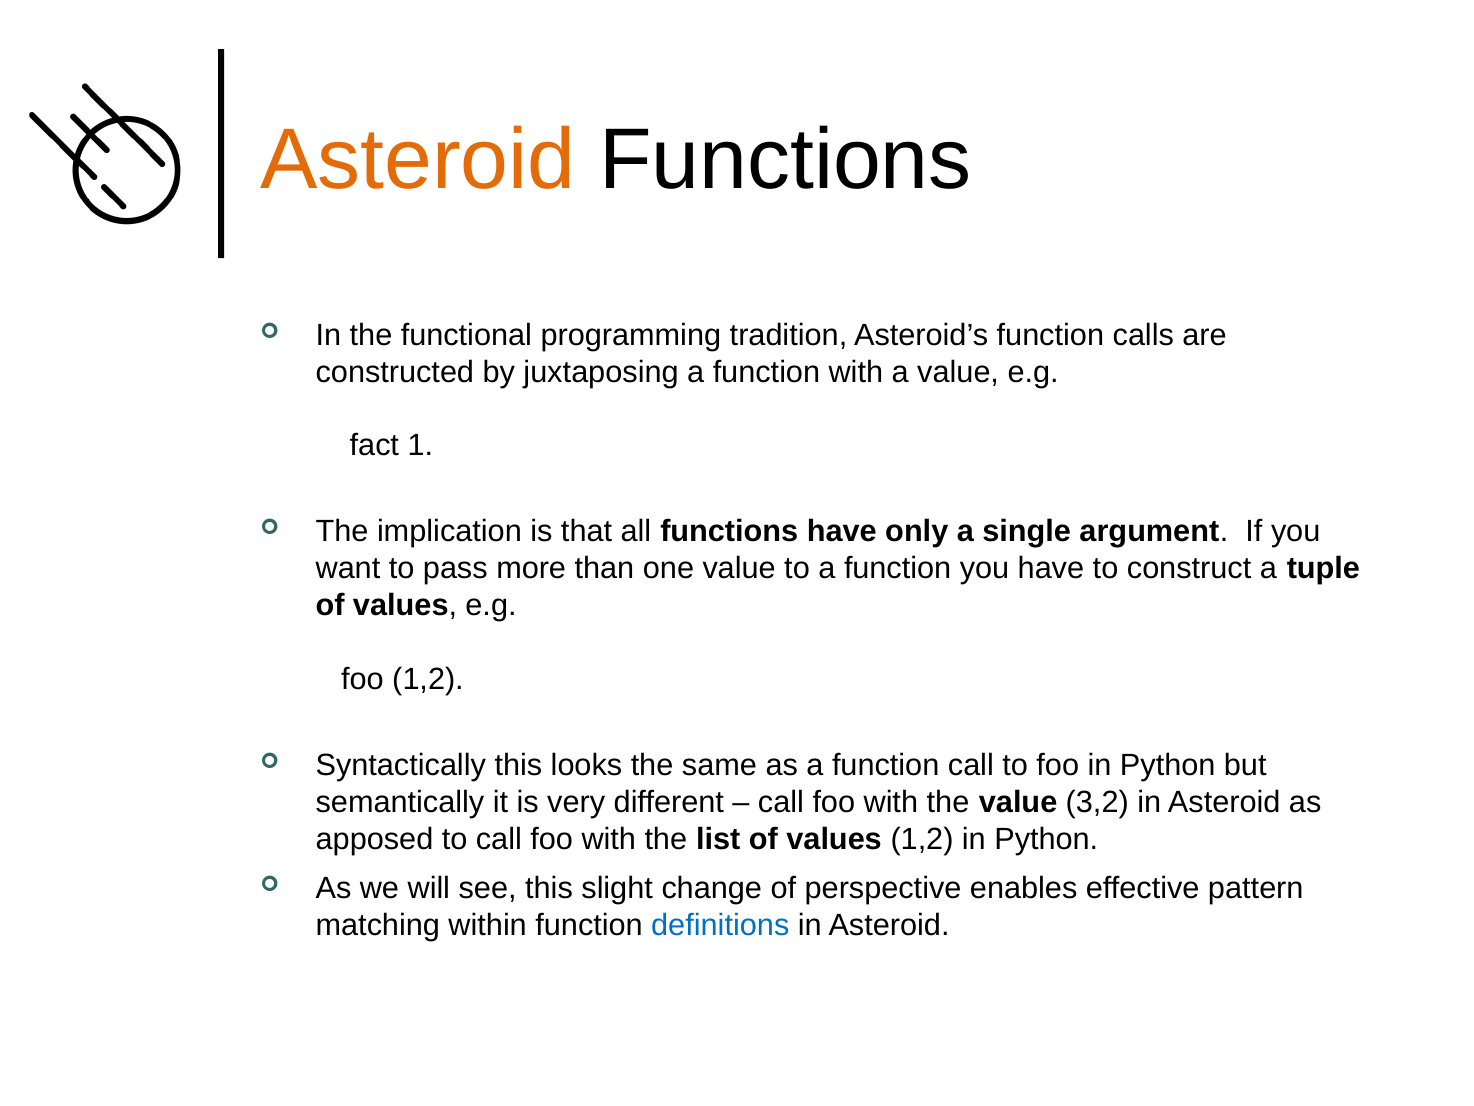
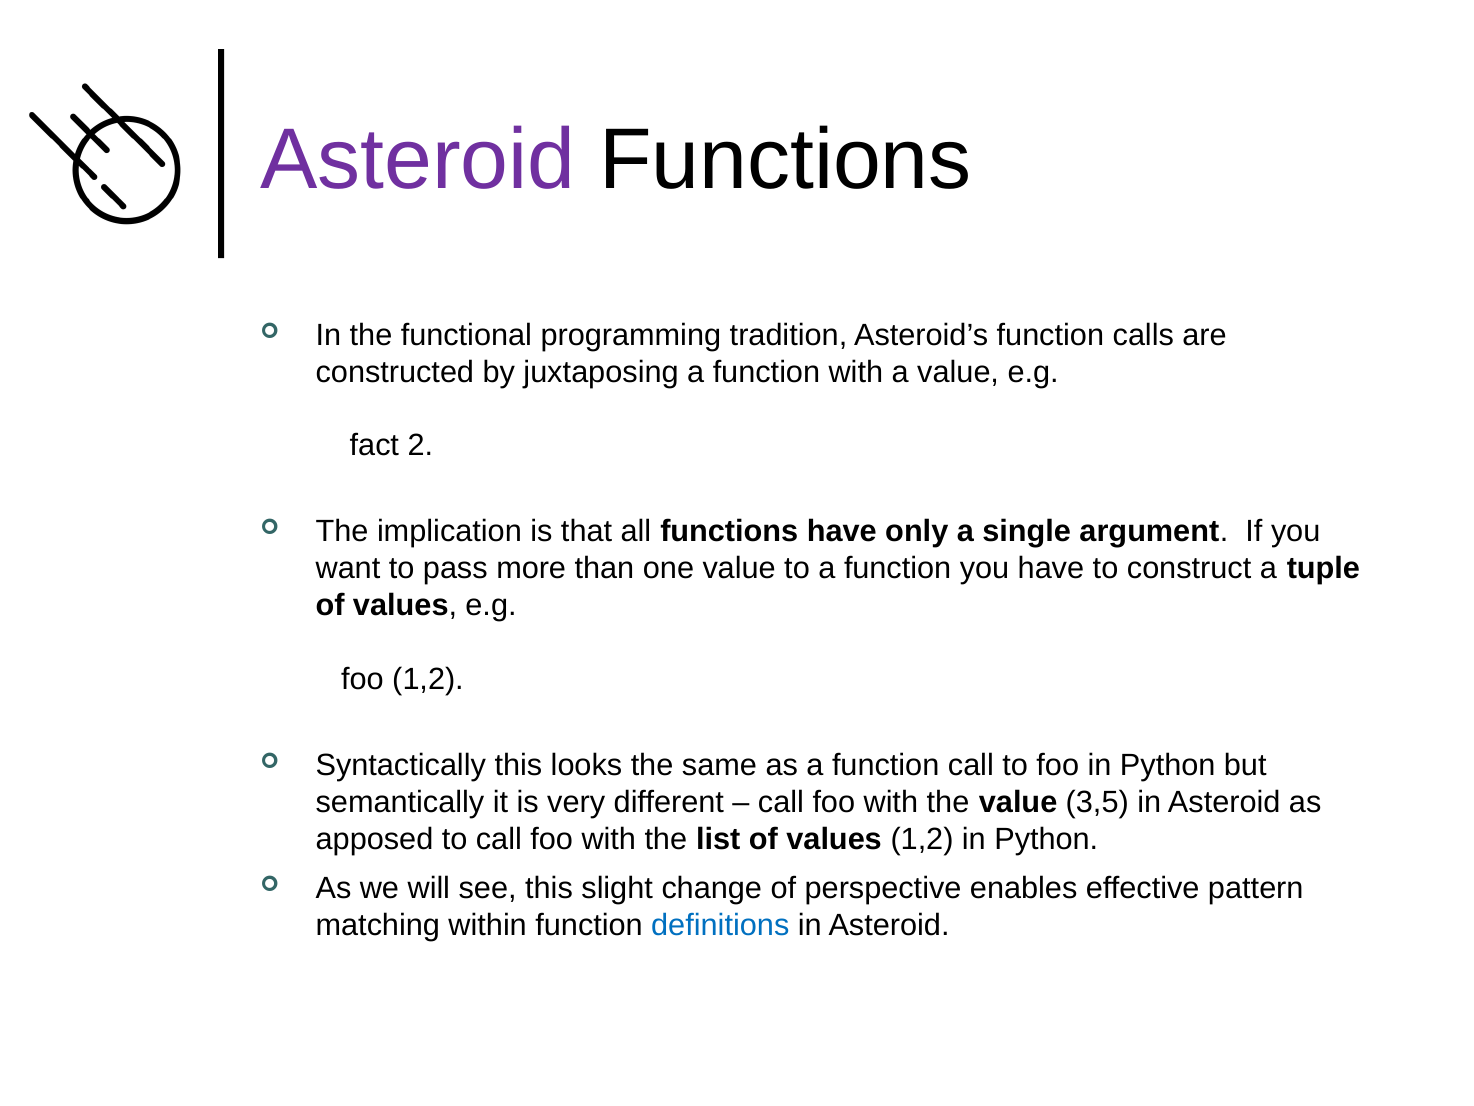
Asteroid at (418, 160) colour: orange -> purple
1: 1 -> 2
3,2: 3,2 -> 3,5
